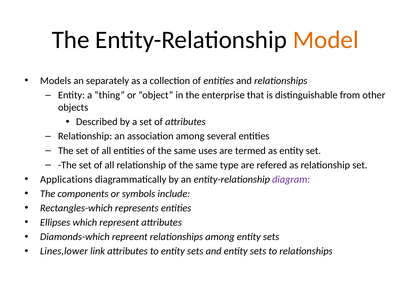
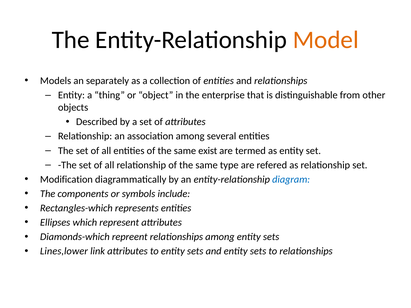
uses: uses -> exist
Applications: Applications -> Modification
diagram colour: purple -> blue
